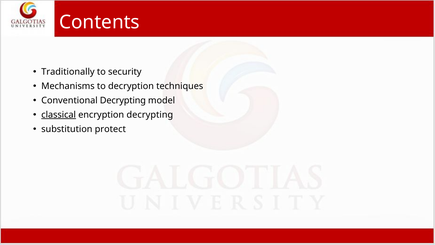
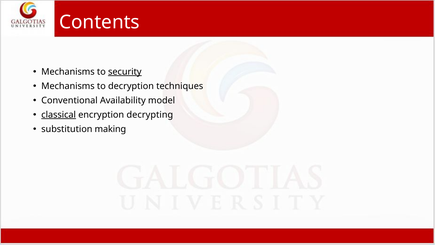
Traditionally at (68, 72): Traditionally -> Mechanisms
security underline: none -> present
Conventional Decrypting: Decrypting -> Availability
protect: protect -> making
